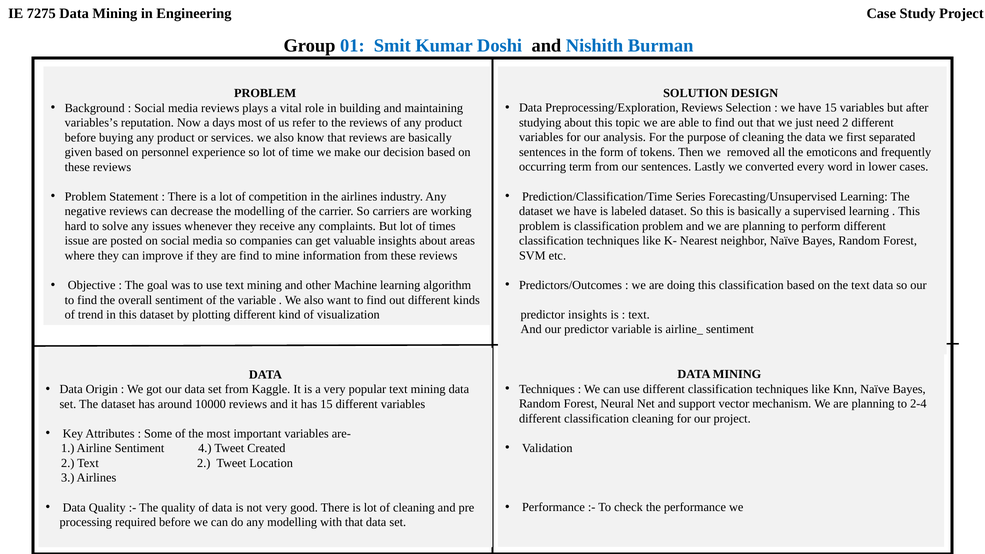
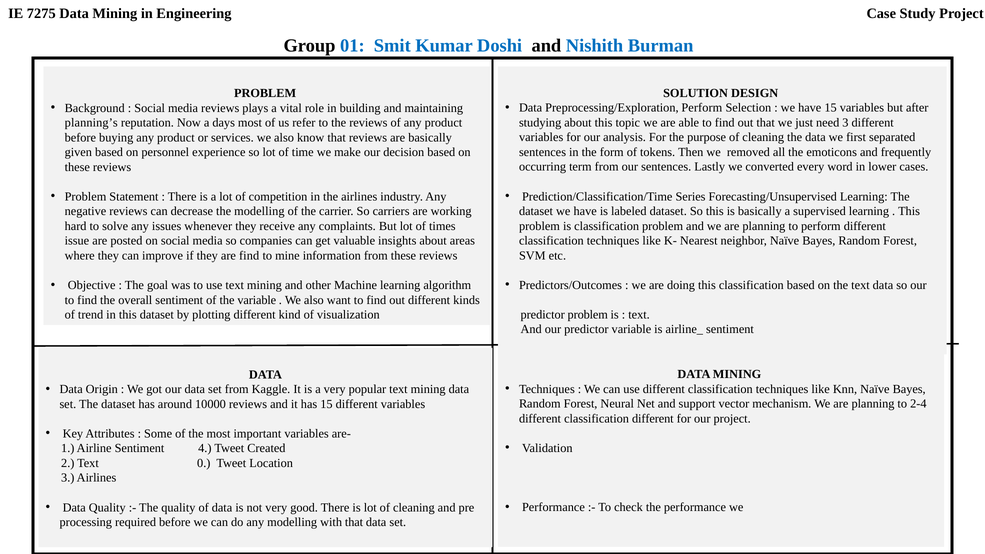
Preprocessing/Exploration Reviews: Reviews -> Perform
need 2: 2 -> 3
variables’s: variables’s -> planning’s
predictor insights: insights -> problem
classification cleaning: cleaning -> different
Text 2: 2 -> 0
